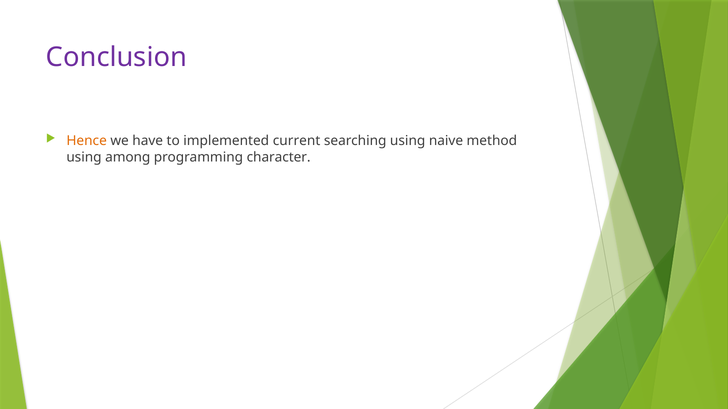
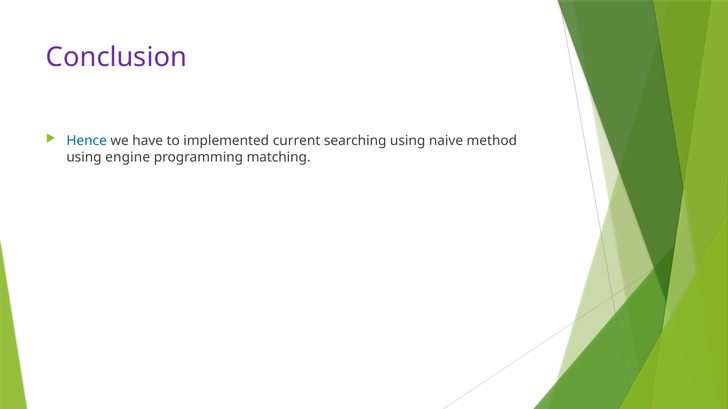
Hence colour: orange -> blue
among: among -> engine
character: character -> matching
